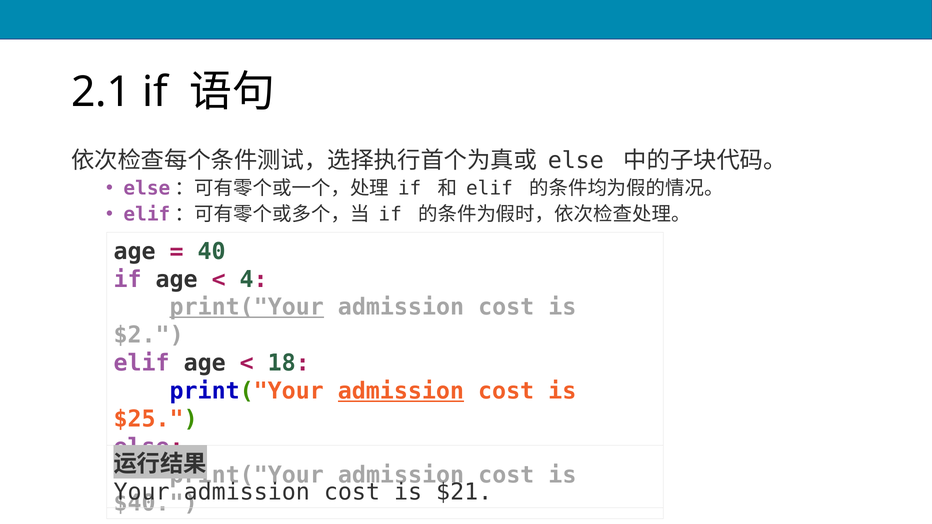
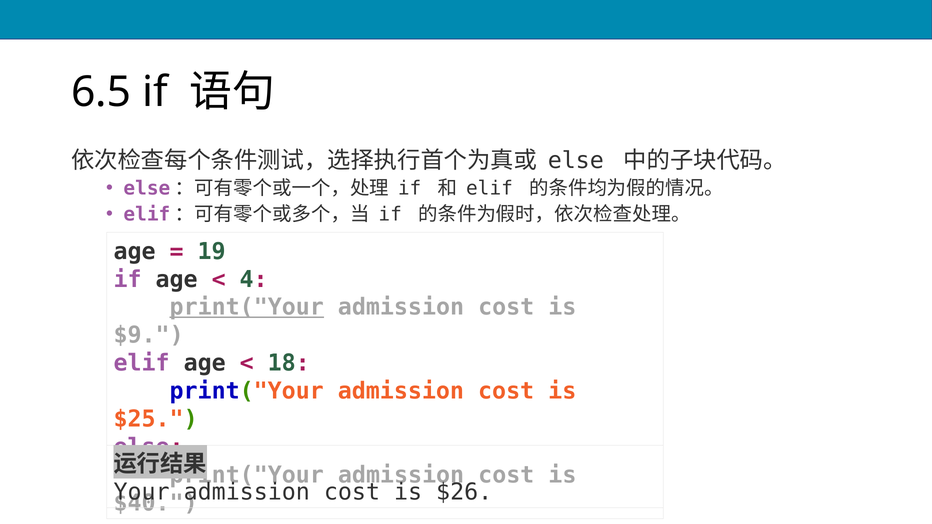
2.1: 2.1 -> 6.5
40: 40 -> 19
$2: $2 -> $9
admission at (401, 391) underline: present -> none
$21: $21 -> $26
